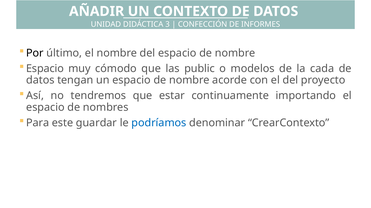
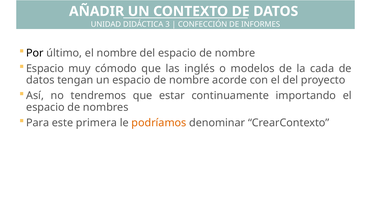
public: public -> inglés
guardar: guardar -> primera
podríamos colour: blue -> orange
